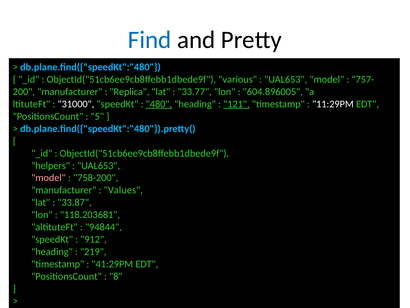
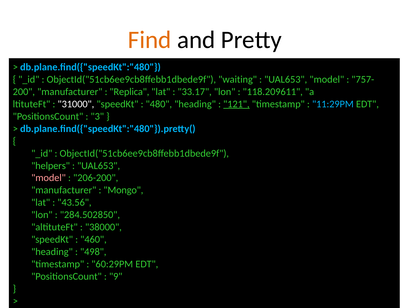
Find colour: blue -> orange
various: various -> waiting
33.77: 33.77 -> 33.17
604.896005: 604.896005 -> 118.209611
480 underline: present -> none
11:29PM colour: white -> light blue
5: 5 -> 3
758-200: 758-200 -> 206-200
Values: Values -> Mongo
33.87: 33.87 -> 43.56
118.203681: 118.203681 -> 284.502850
94844: 94844 -> 38000
912: 912 -> 460
219: 219 -> 498
41:29PM: 41:29PM -> 60:29PM
8: 8 -> 9
